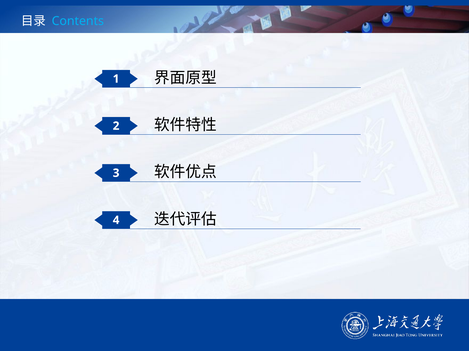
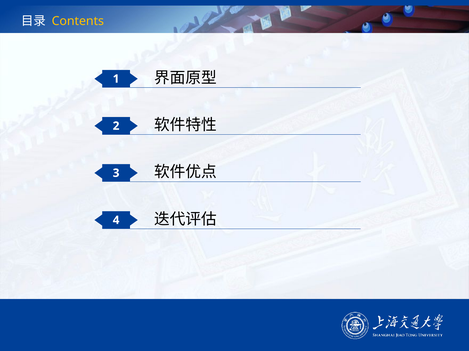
Contents colour: light blue -> yellow
